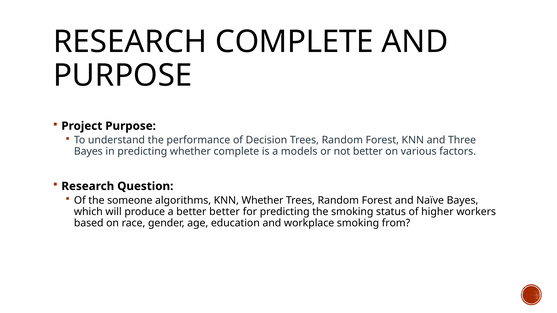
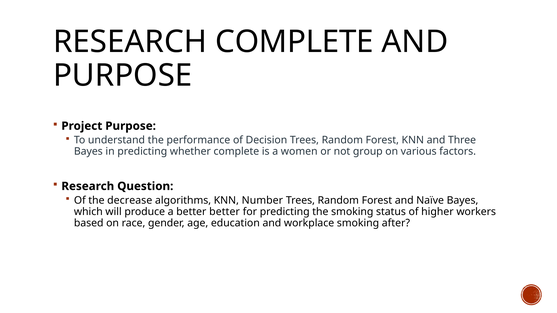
models: models -> women
not better: better -> group
someone: someone -> decrease
KNN Whether: Whether -> Number
from: from -> after
